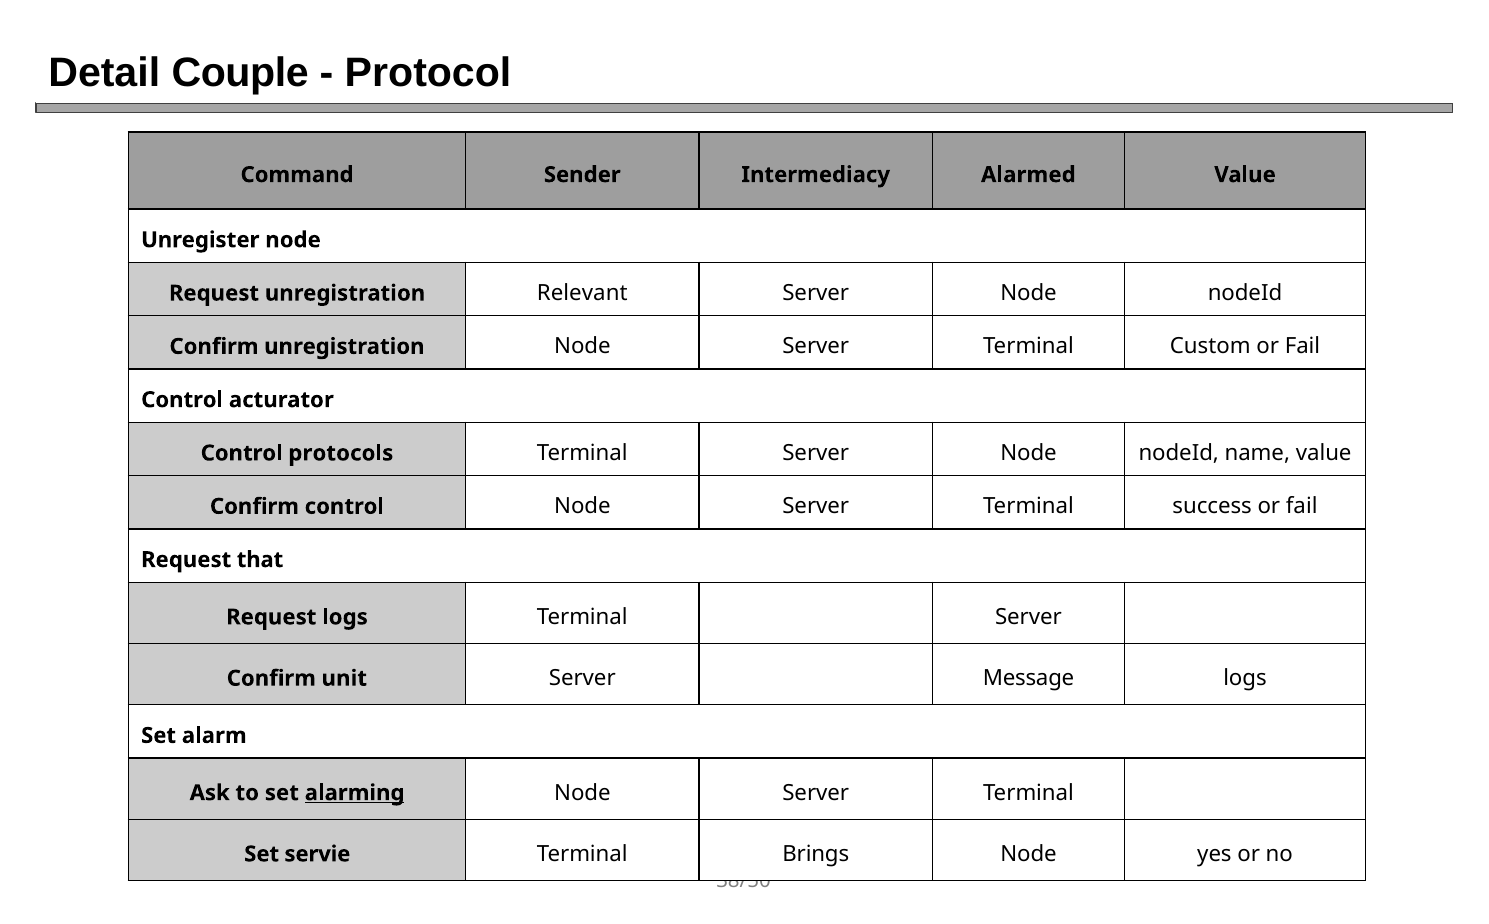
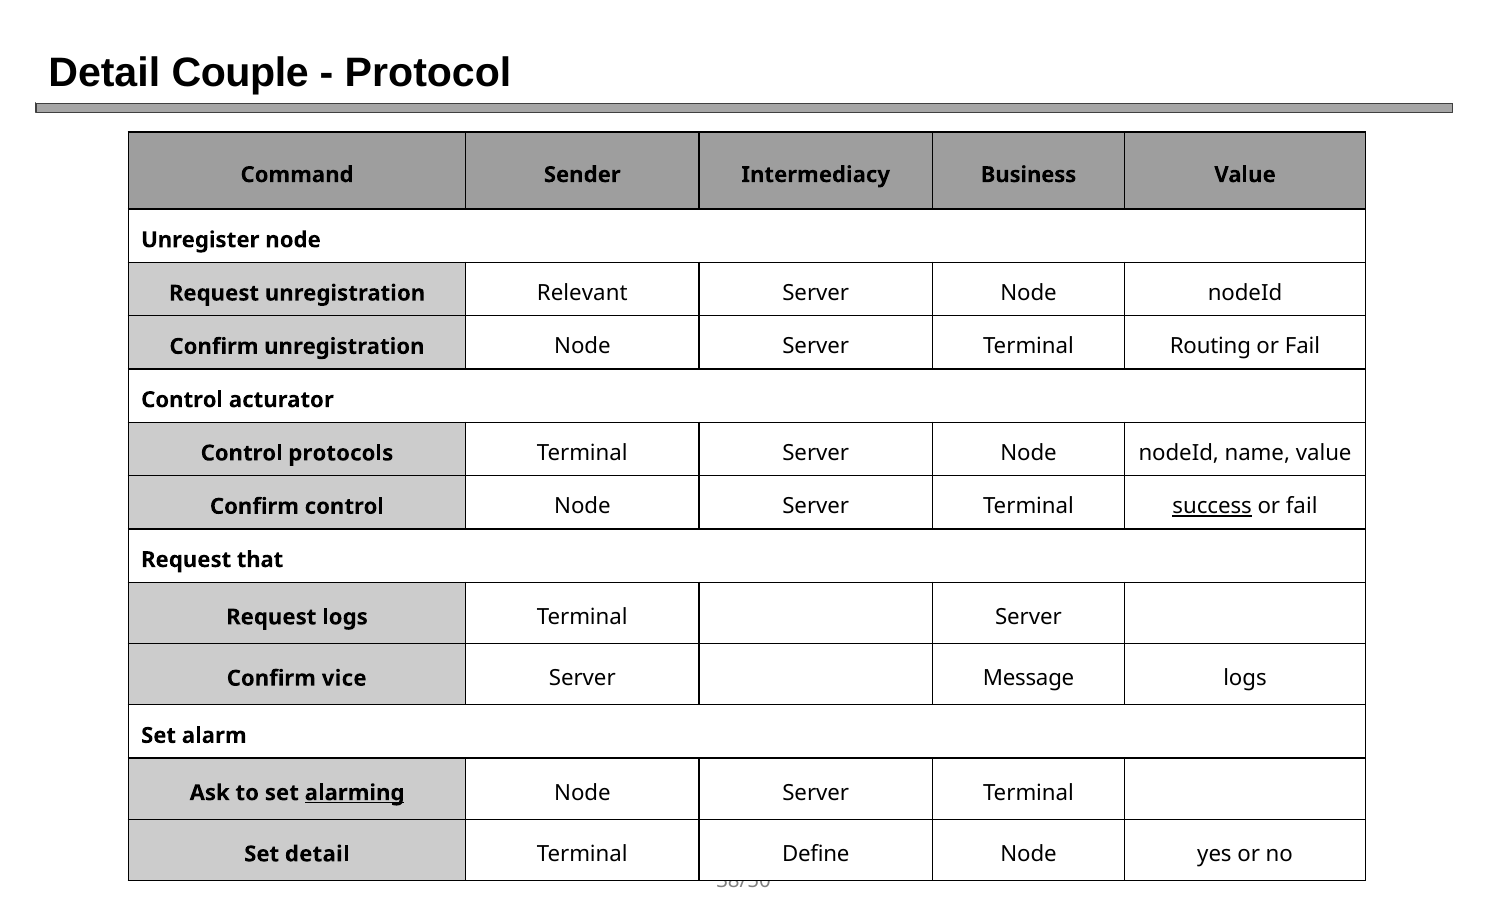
Alarmed: Alarmed -> Business
Custom: Custom -> Routing
success underline: none -> present
unit: unit -> vice
Set servie: servie -> detail
Brings: Brings -> Define
